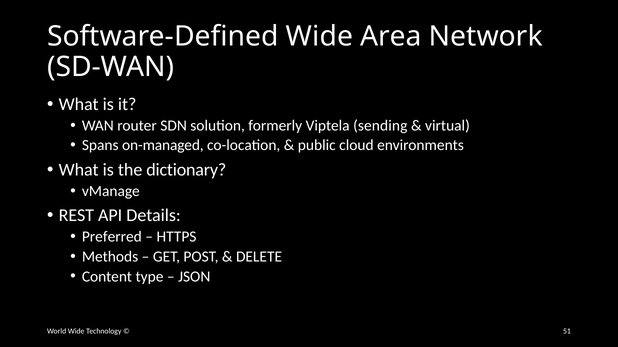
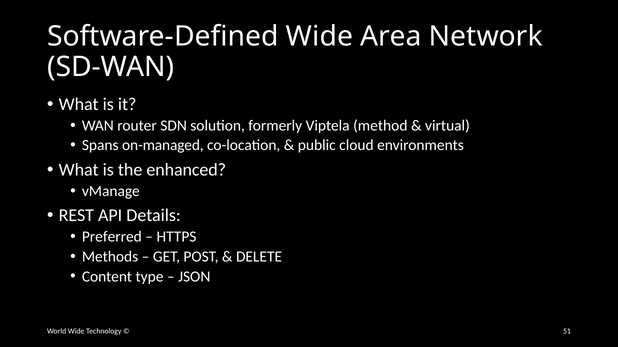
sending: sending -> method
dictionary: dictionary -> enhanced
